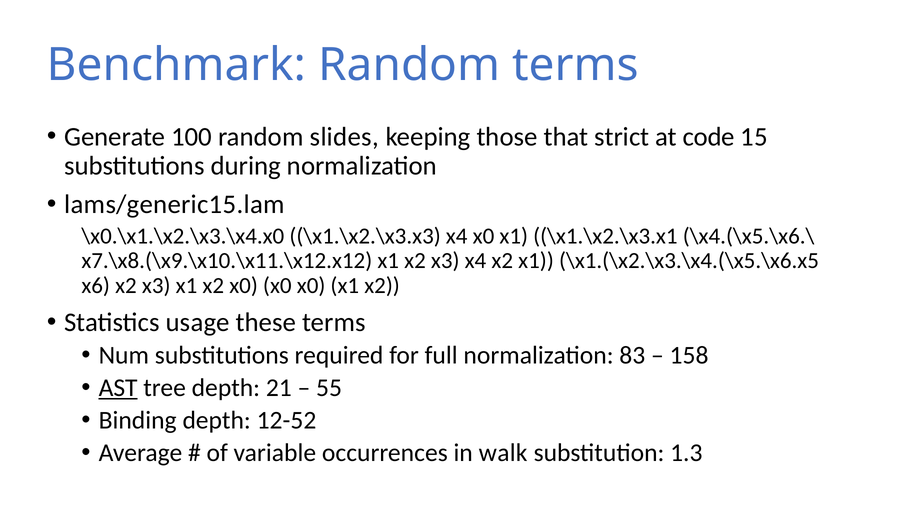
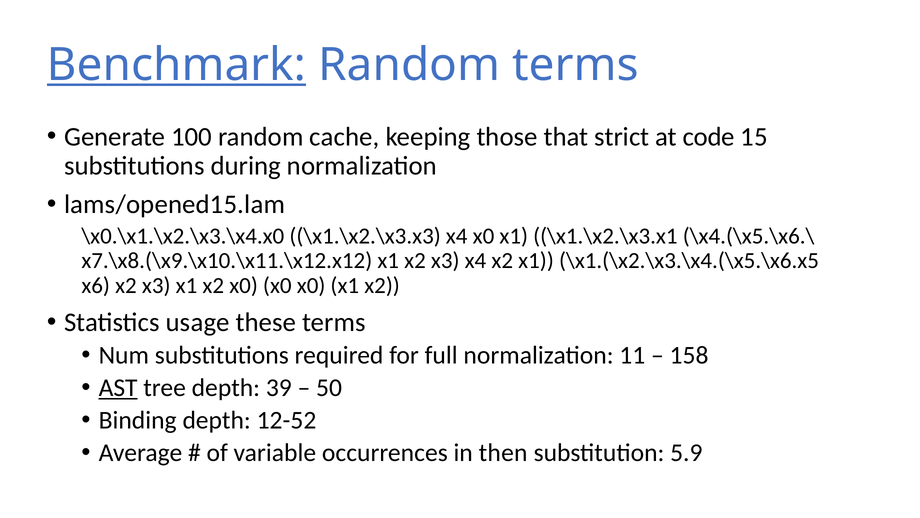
Benchmark underline: none -> present
slides: slides -> cache
lams/generic15.lam: lams/generic15.lam -> lams/opened15.lam
83: 83 -> 11
21: 21 -> 39
55: 55 -> 50
walk: walk -> then
1.3: 1.3 -> 5.9
